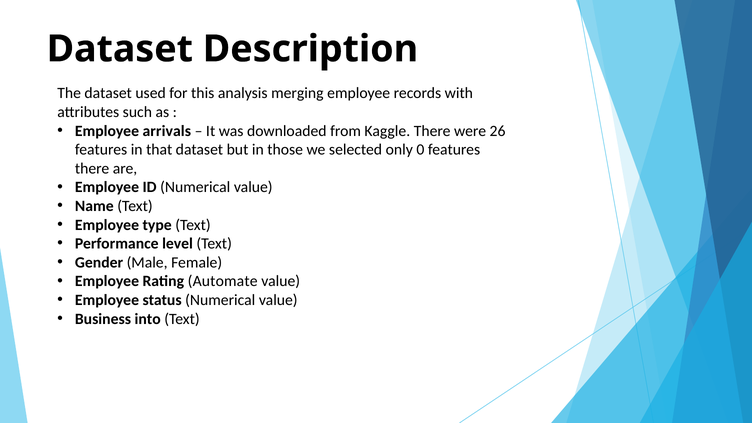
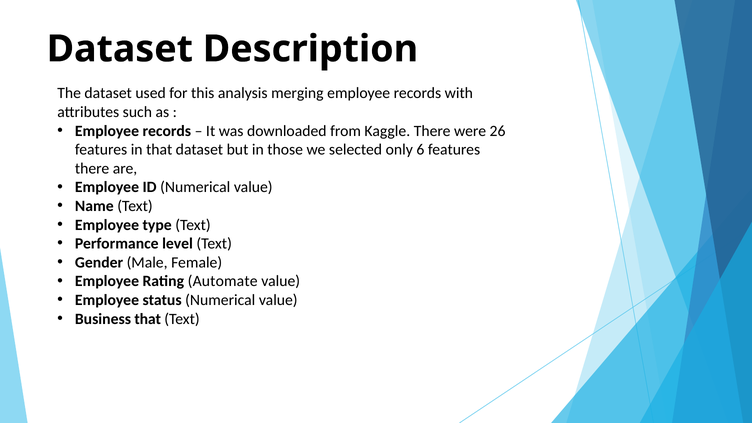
arrivals at (167, 131): arrivals -> records
0: 0 -> 6
Business into: into -> that
